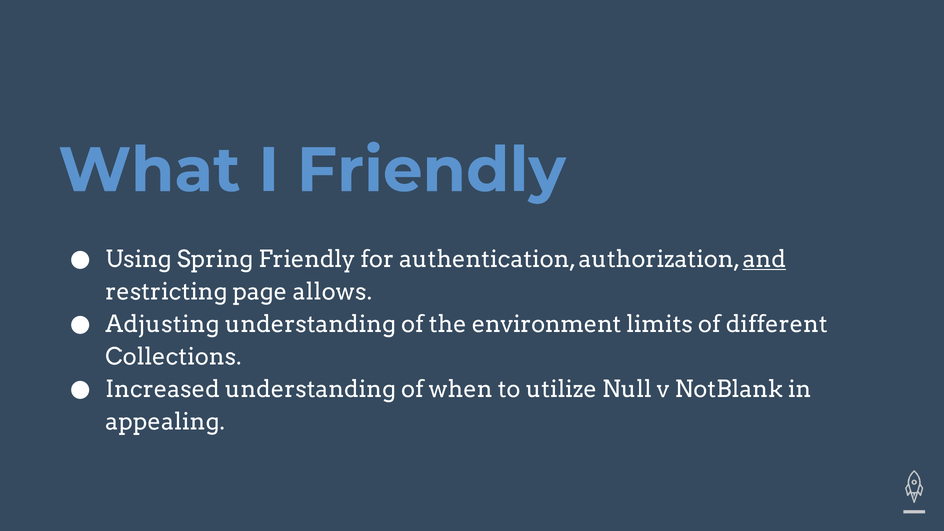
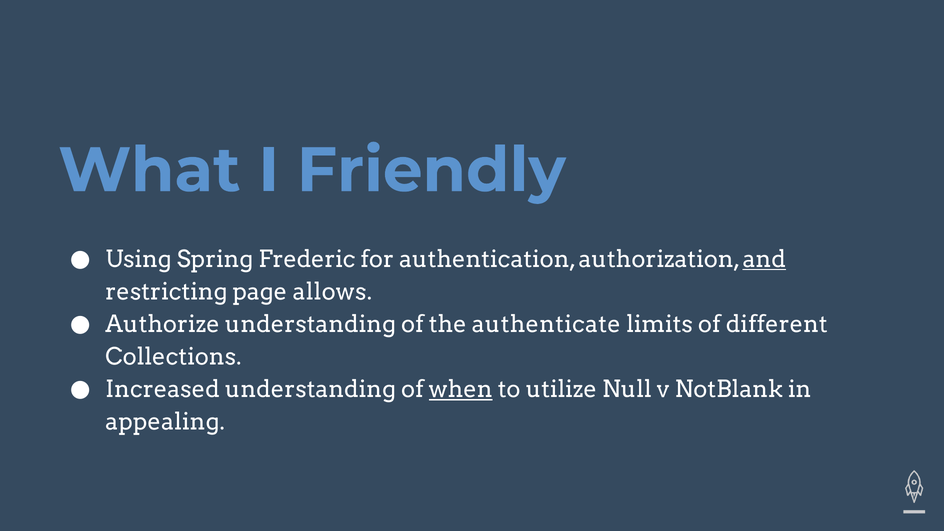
Spring Friendly: Friendly -> Frederic
Adjusting: Adjusting -> Authorize
environment: environment -> authenticate
when underline: none -> present
